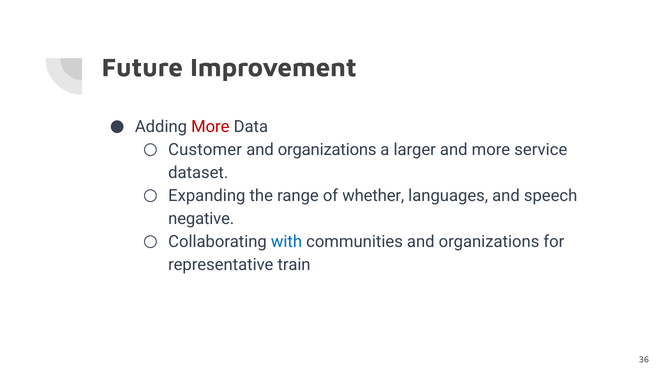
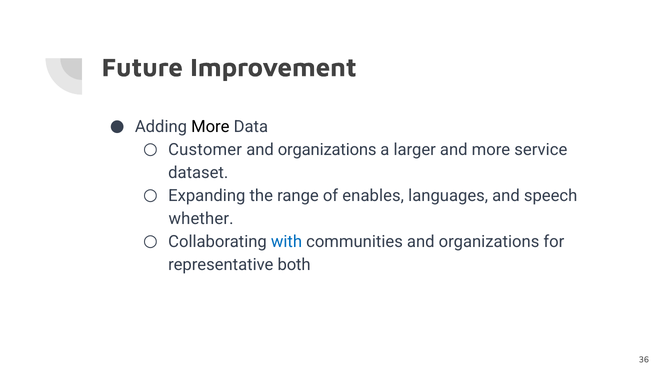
More at (210, 127) colour: red -> black
whether: whether -> enables
negative: negative -> whether
train: train -> both
